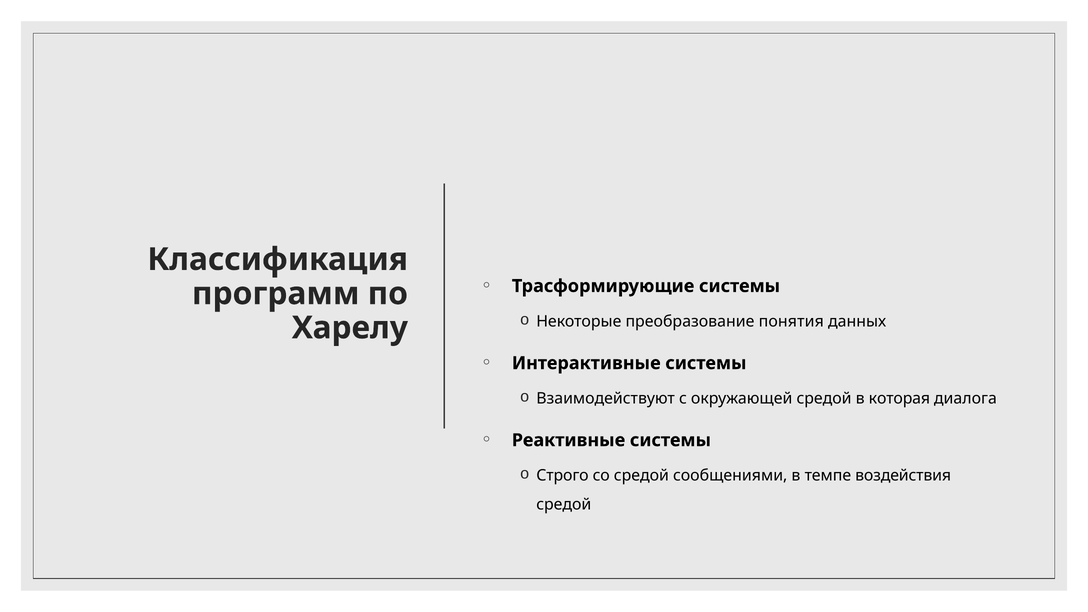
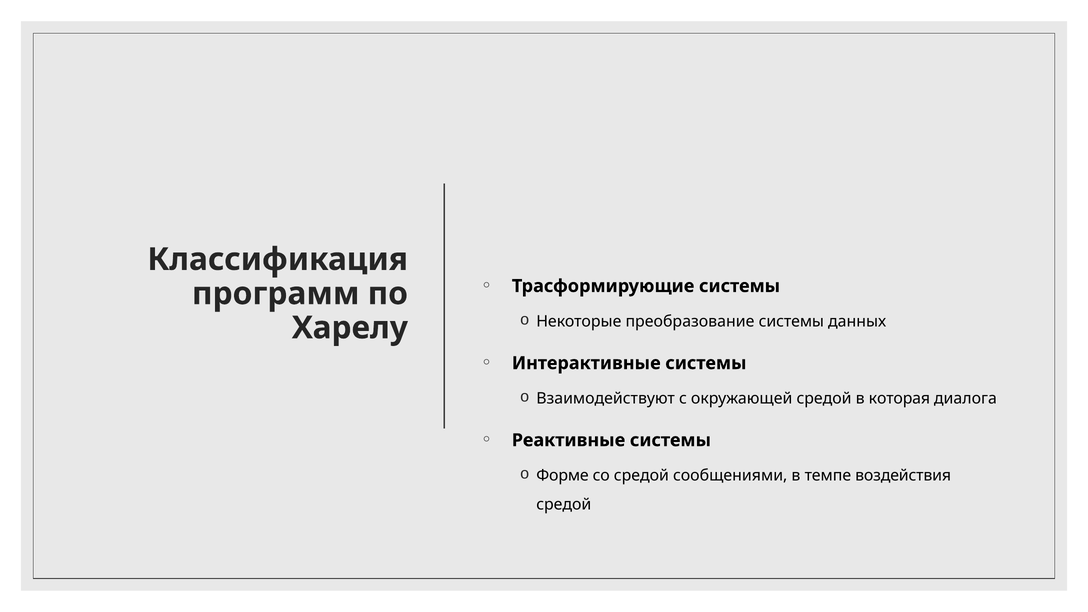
преобразование понятия: понятия -> системы
Строго: Строго -> Форме
